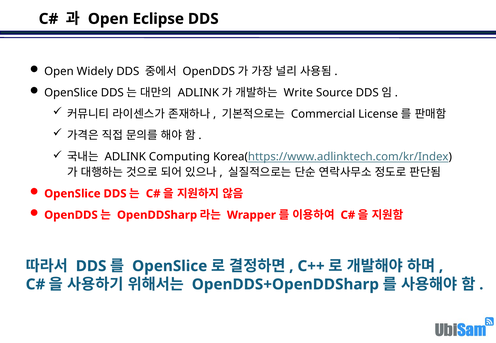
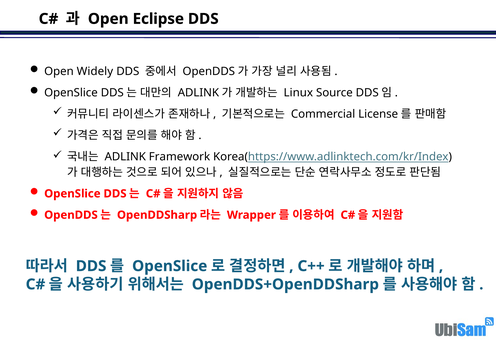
Write: Write -> Linux
Computing: Computing -> Framework
